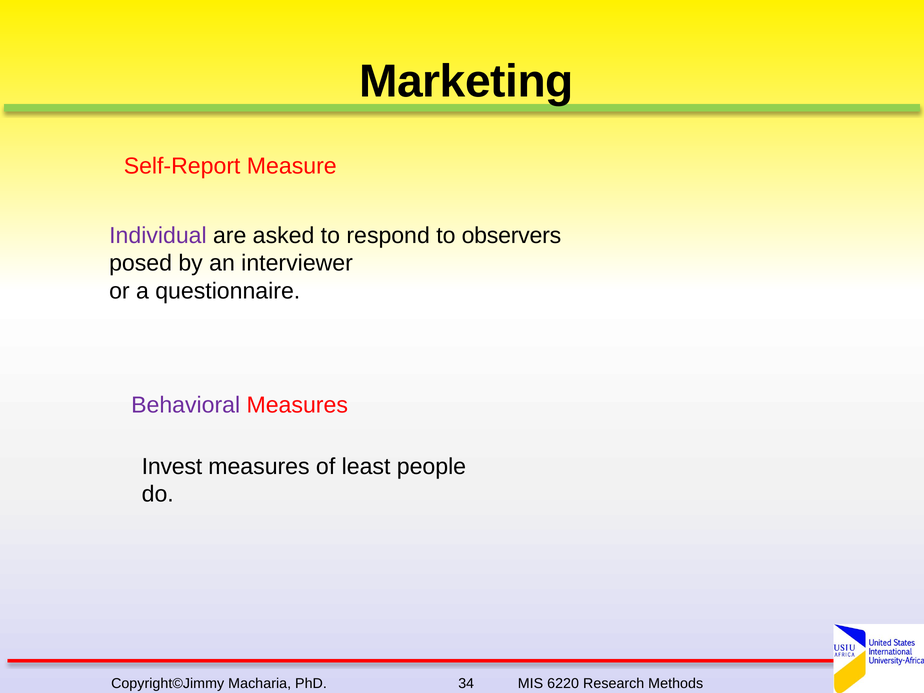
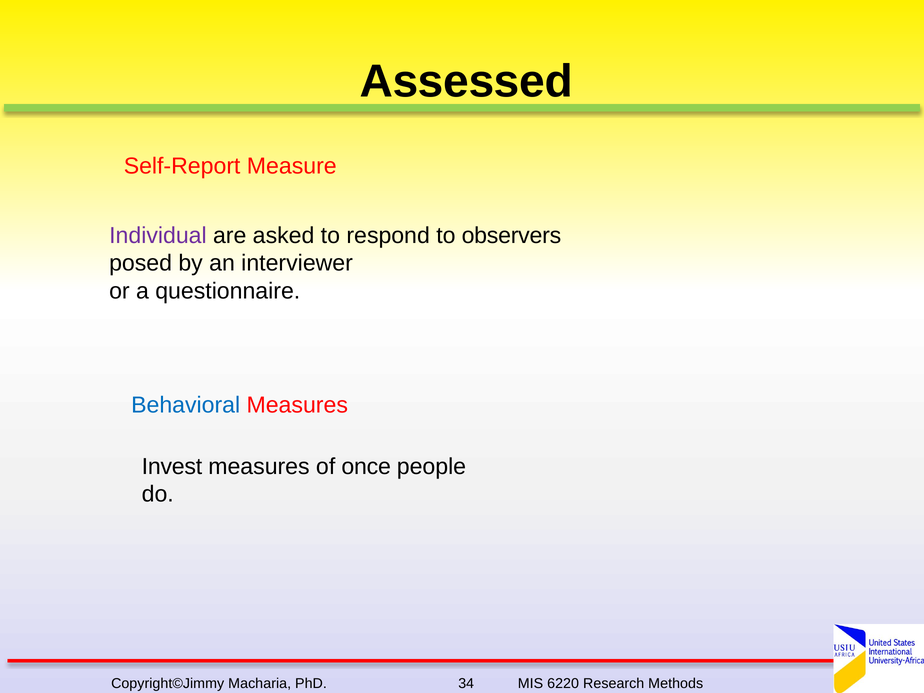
Marketing: Marketing -> Assessed
Behavioral colour: purple -> blue
least: least -> once
